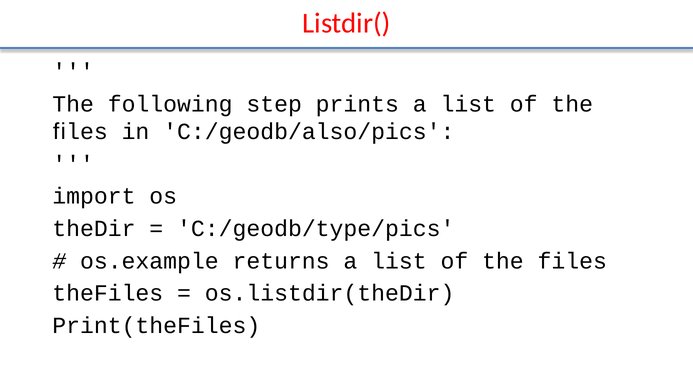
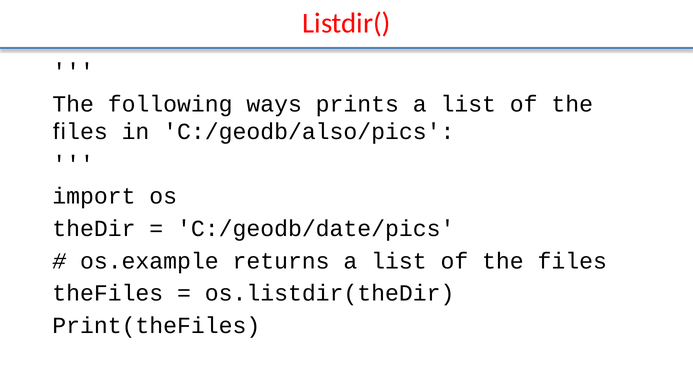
step: step -> ways
C:/geodb/type/pics: C:/geodb/type/pics -> C:/geodb/date/pics
